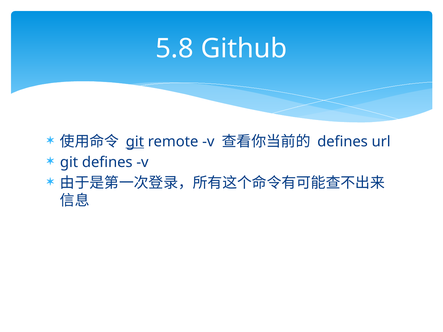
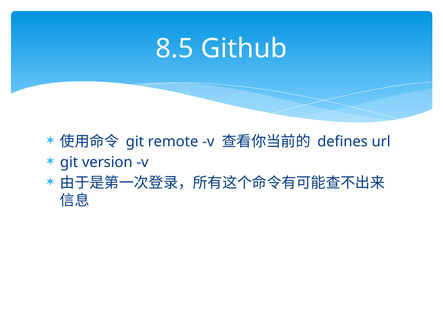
5.8: 5.8 -> 8.5
git at (135, 142) underline: present -> none
git defines: defines -> version
